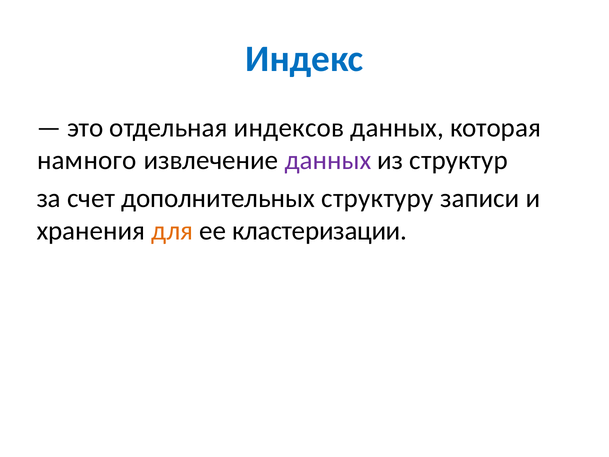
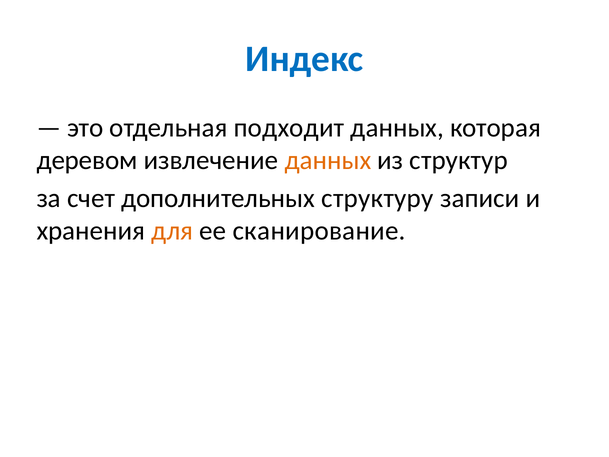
индексов: индексов -> подходит
намного: намного -> деревом
данных at (328, 160) colour: purple -> orange
кластеризации: кластеризации -> сканирование
